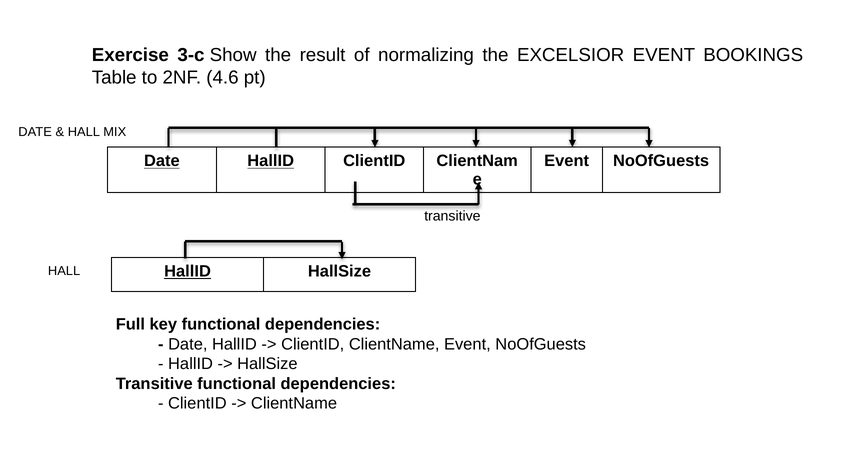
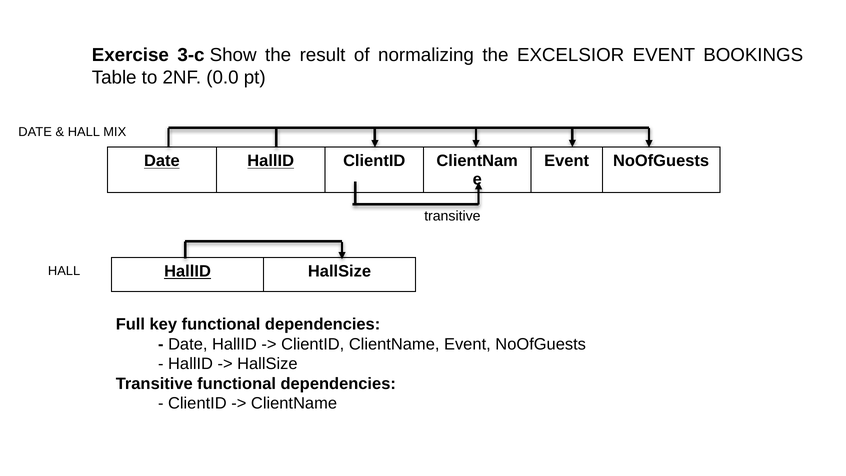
4.6: 4.6 -> 0.0
